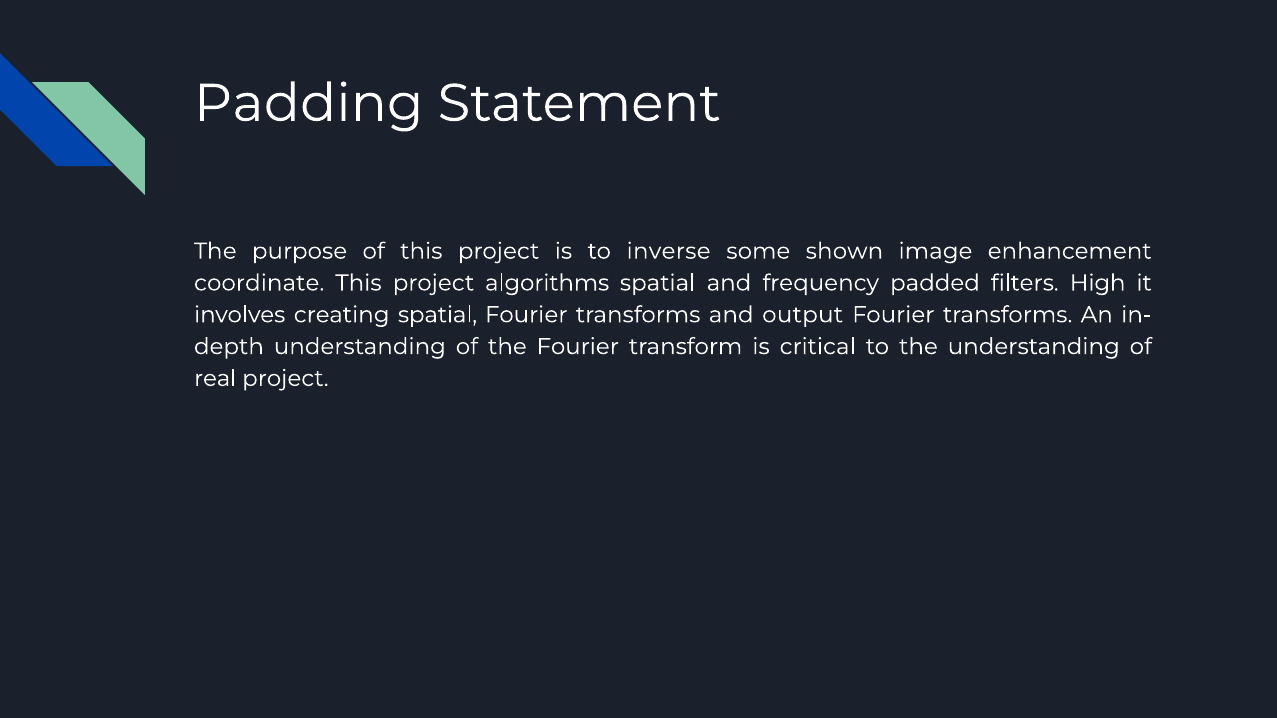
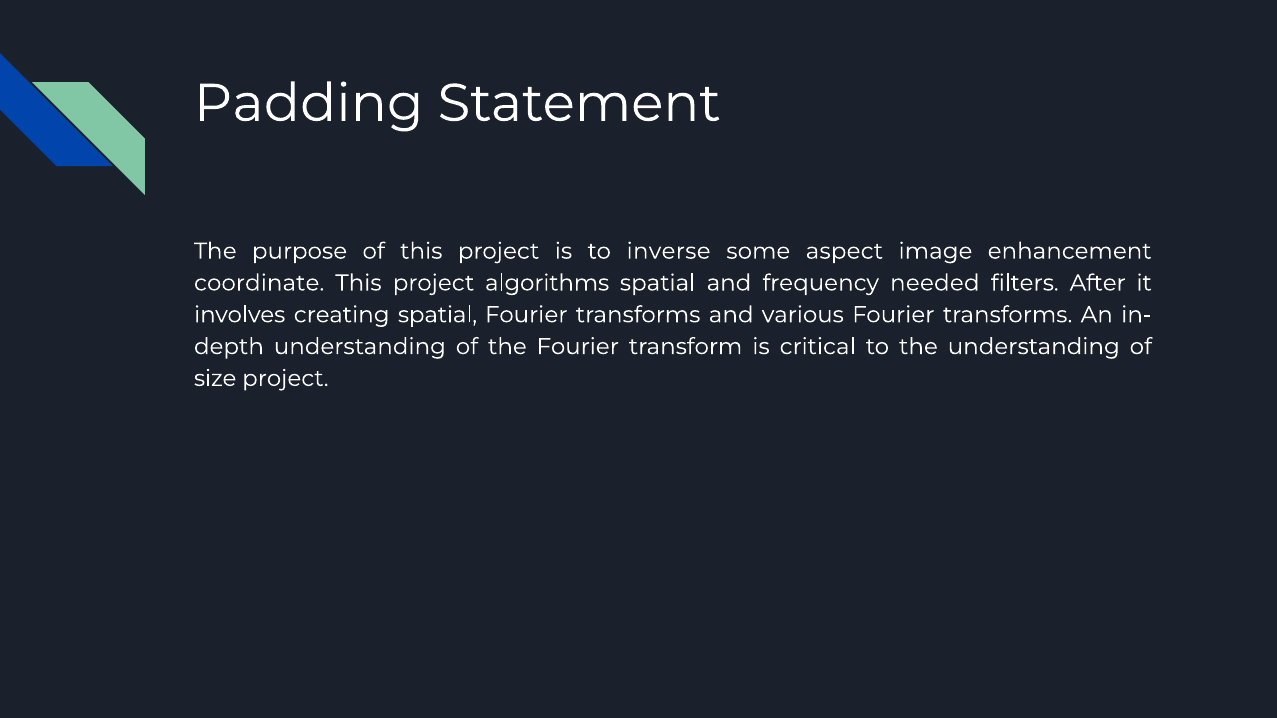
shown: shown -> aspect
padded: padded -> needed
High: High -> After
output: output -> various
real: real -> size
